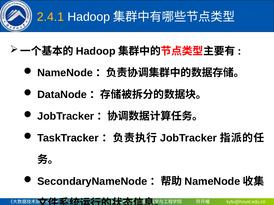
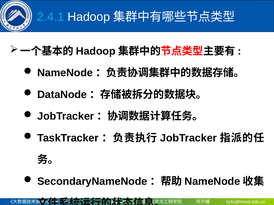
2.4.1 colour: yellow -> light blue
